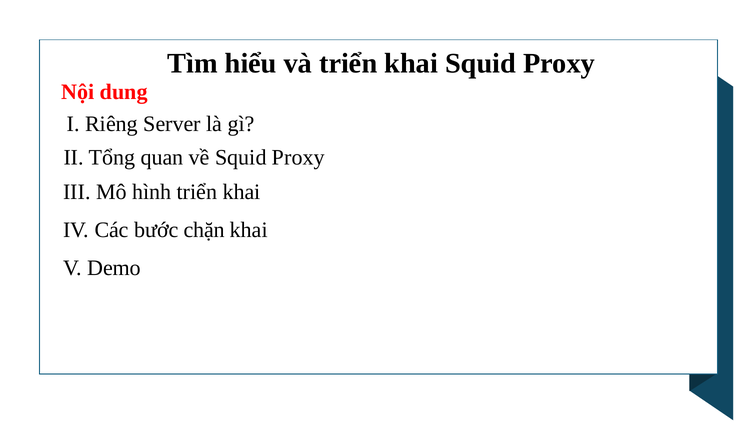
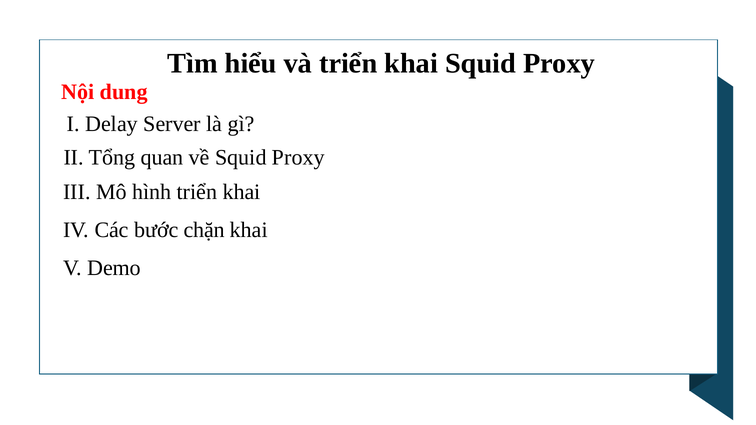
Riêng: Riêng -> Delay
